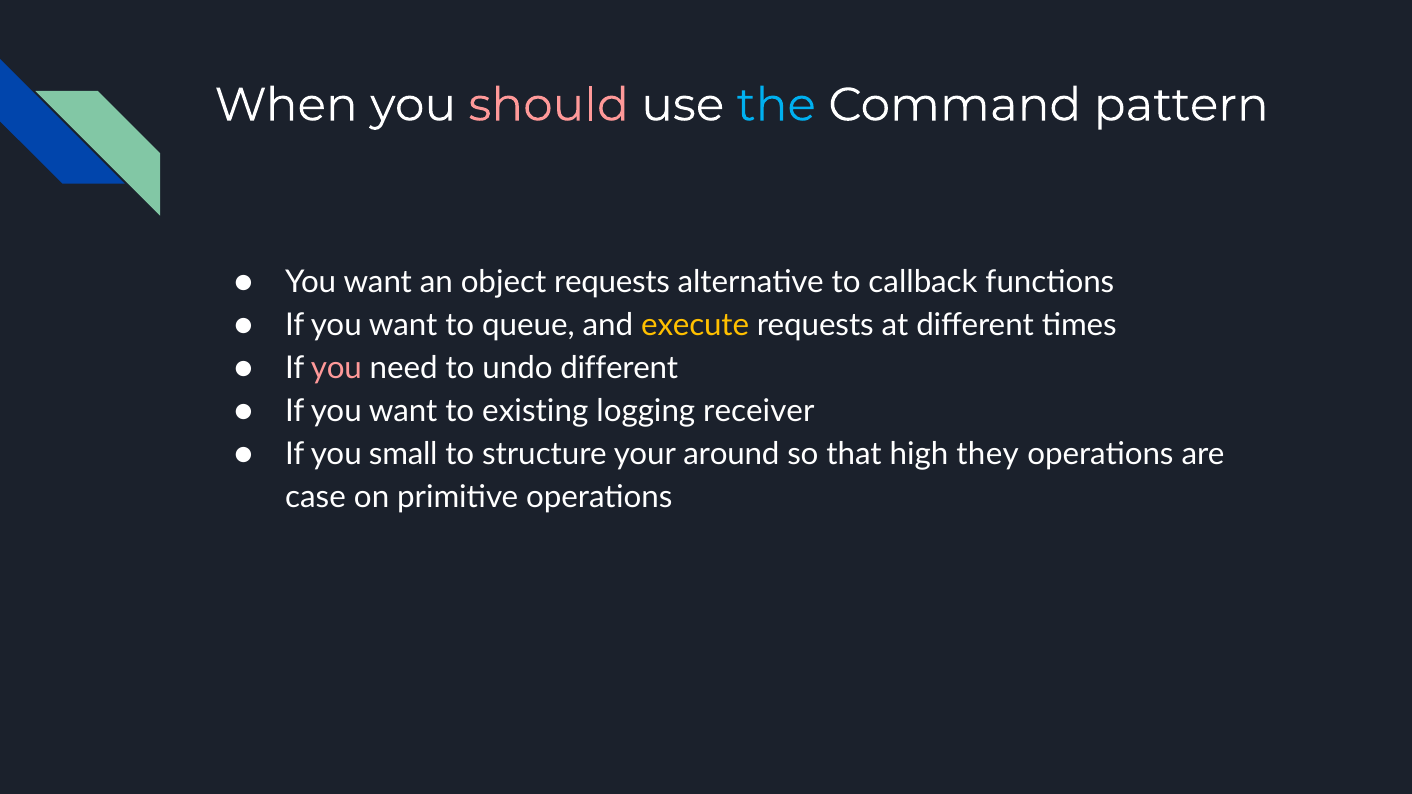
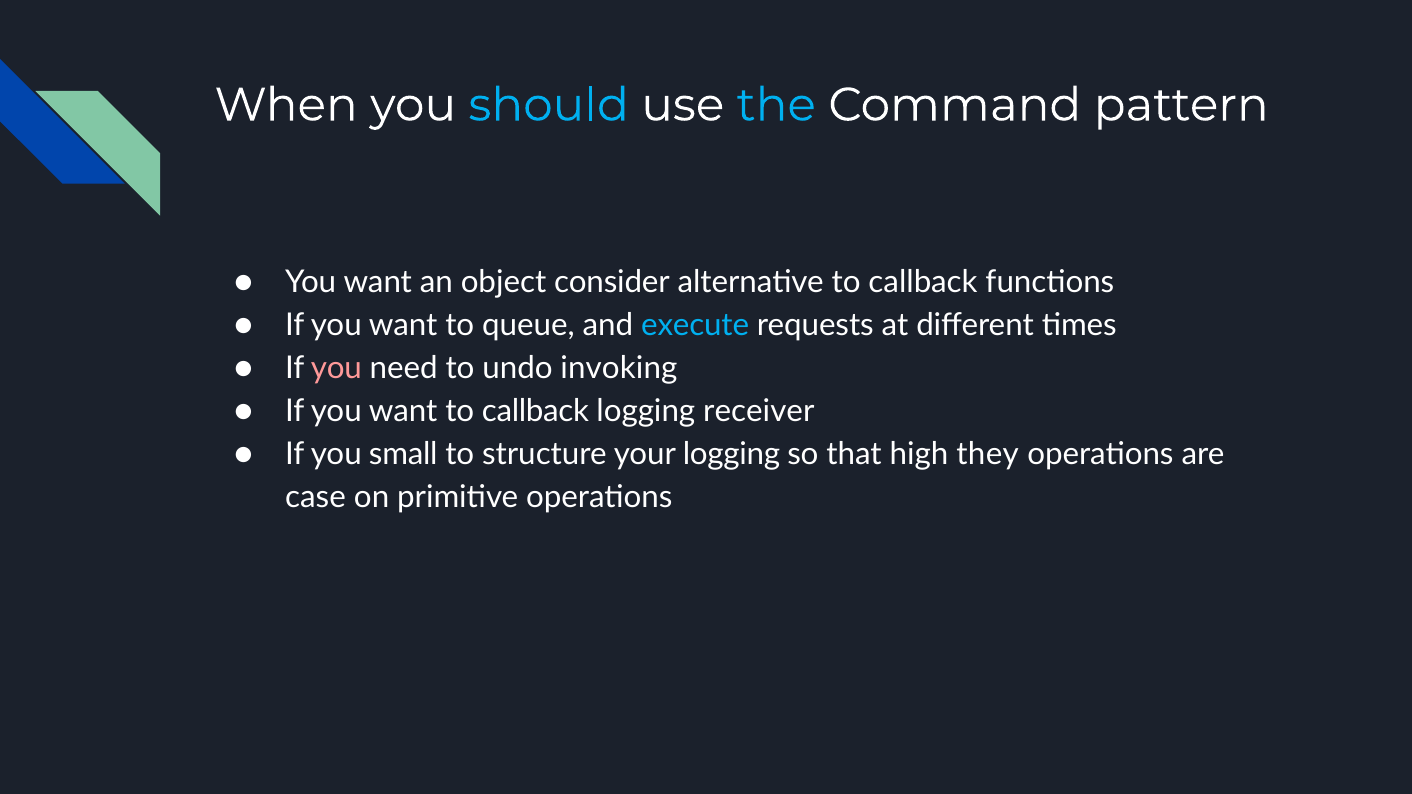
should colour: pink -> light blue
object requests: requests -> consider
execute colour: yellow -> light blue
undo different: different -> invoking
want to existing: existing -> callback
your around: around -> logging
